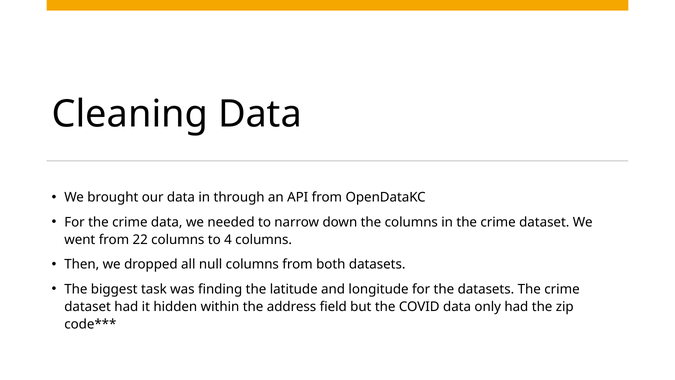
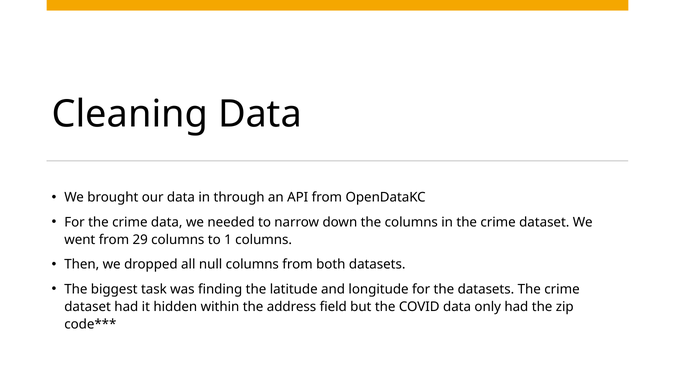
22: 22 -> 29
4: 4 -> 1
